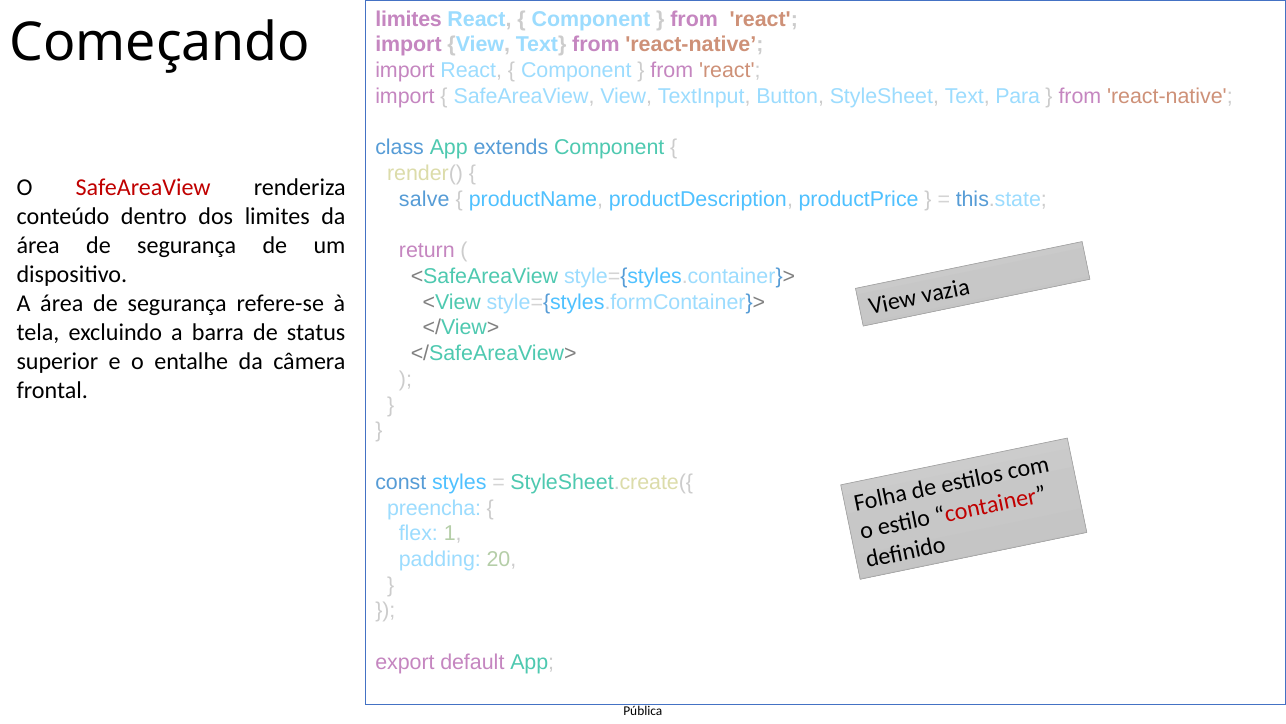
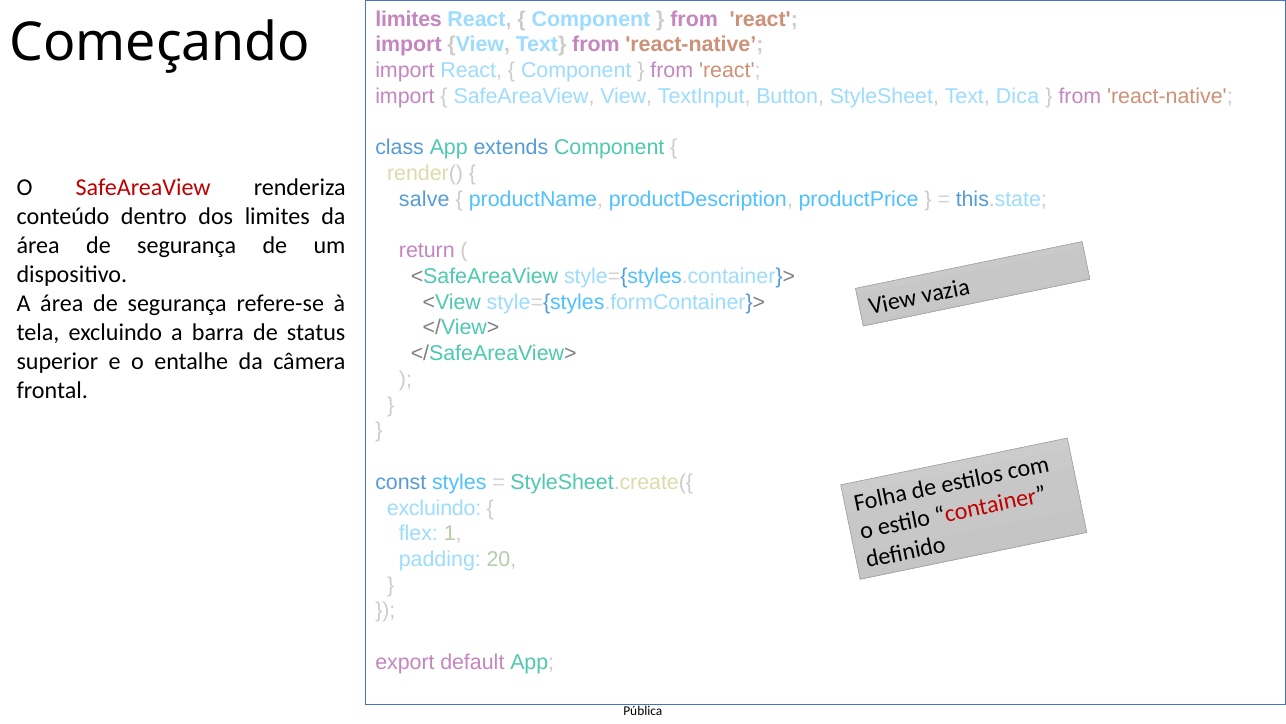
Para: Para -> Dica
preencha at (434, 508): preencha -> excluindo
